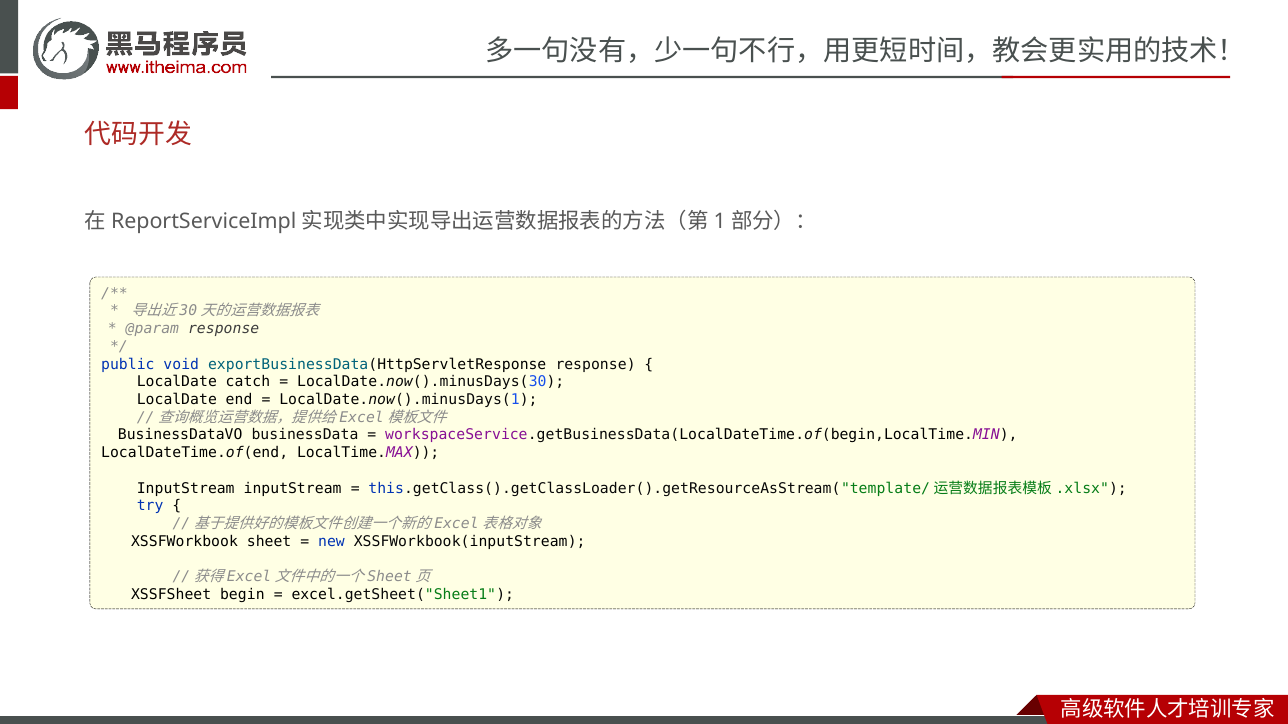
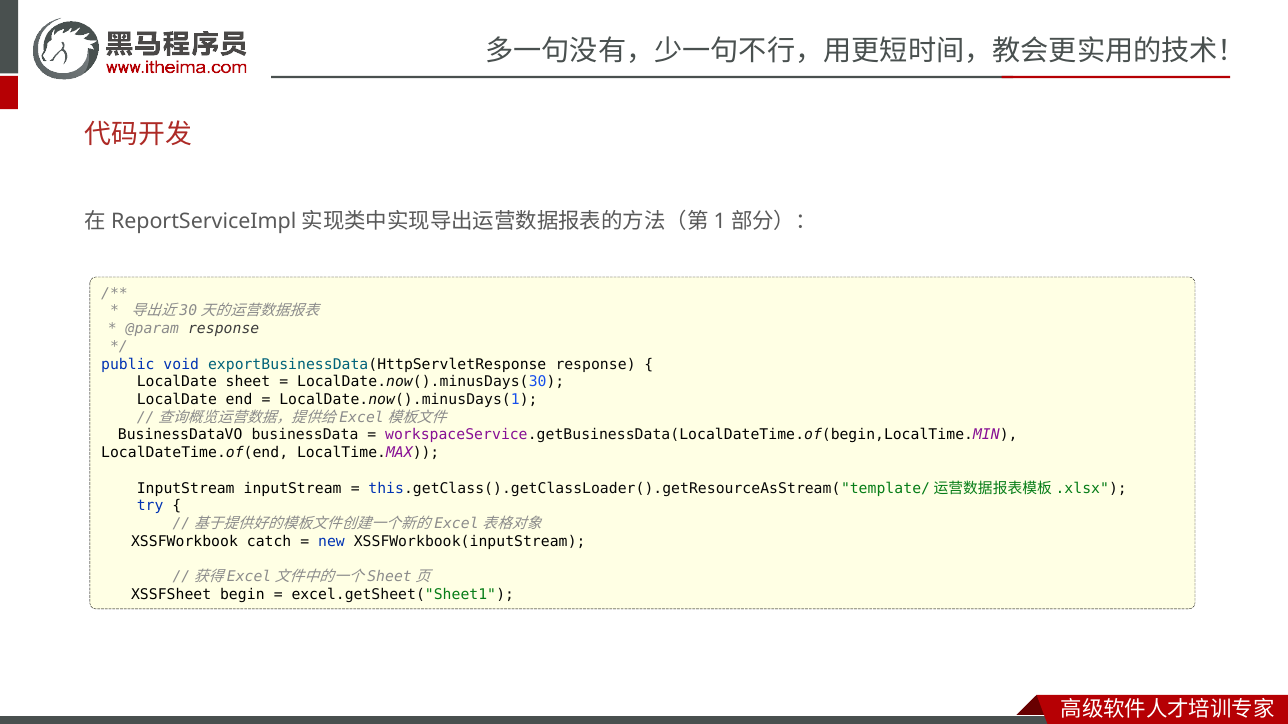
catch: catch -> sheet
sheet: sheet -> catch
